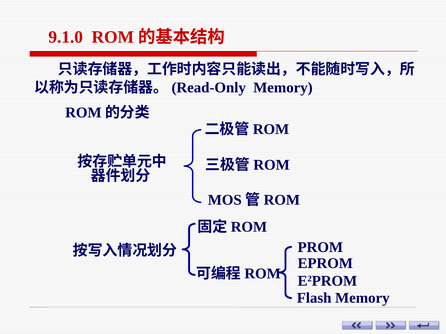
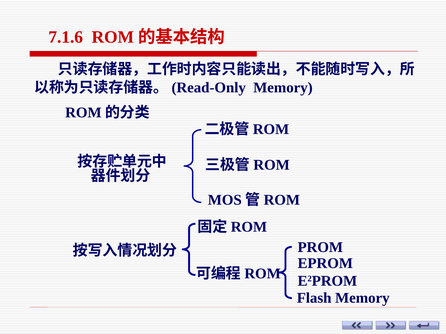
9.1.0: 9.1.0 -> 7.1.6
